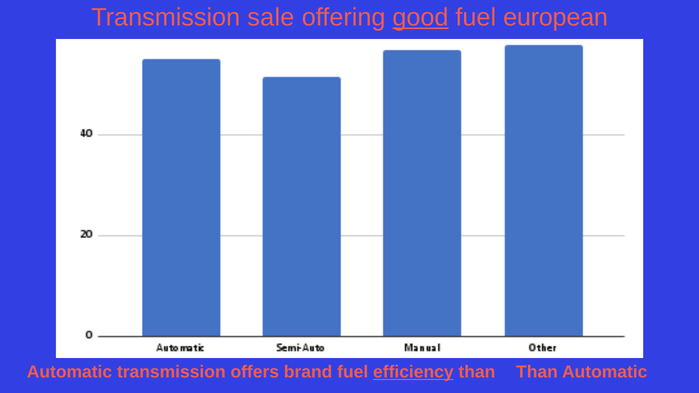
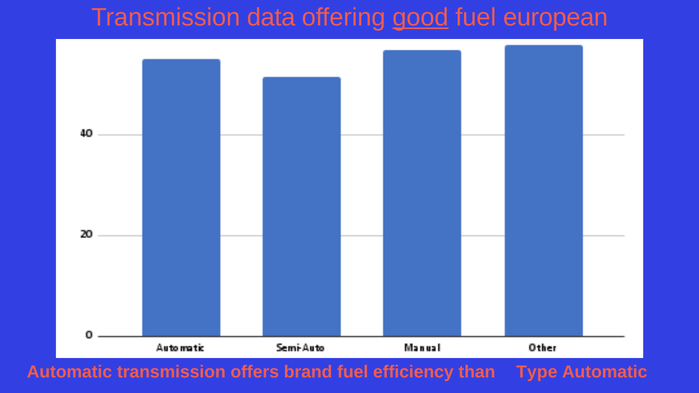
sale: sale -> data
efficiency underline: present -> none
than Than: Than -> Type
